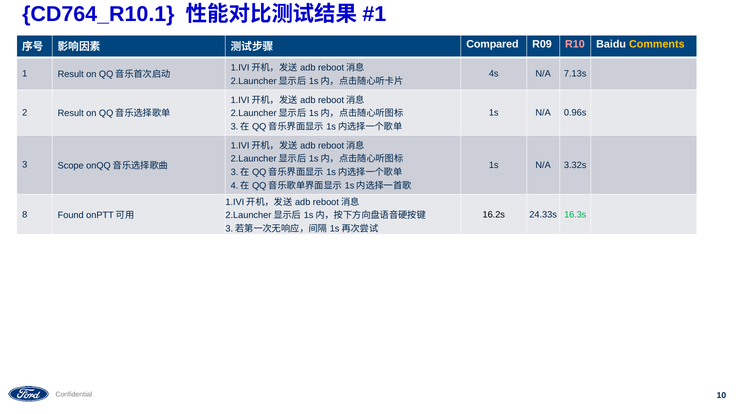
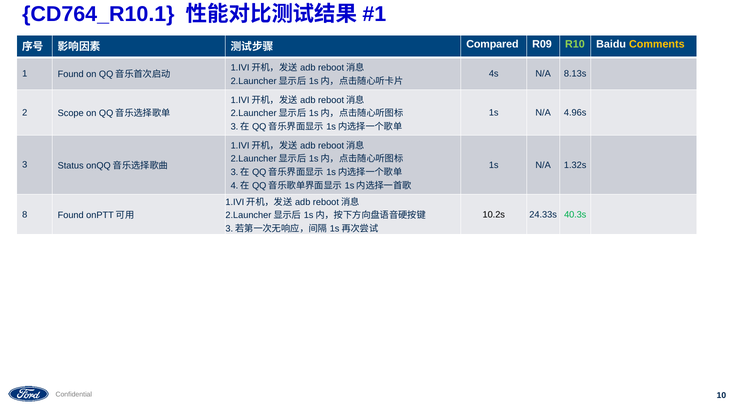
R10 colour: pink -> light green
1 Result: Result -> Found
7.13s: 7.13s -> 8.13s
2 Result: Result -> Scope
0.96s: 0.96s -> 4.96s
Scope: Scope -> Status
3.32s: 3.32s -> 1.32s
16.2s: 16.2s -> 10.2s
16.3s: 16.3s -> 40.3s
